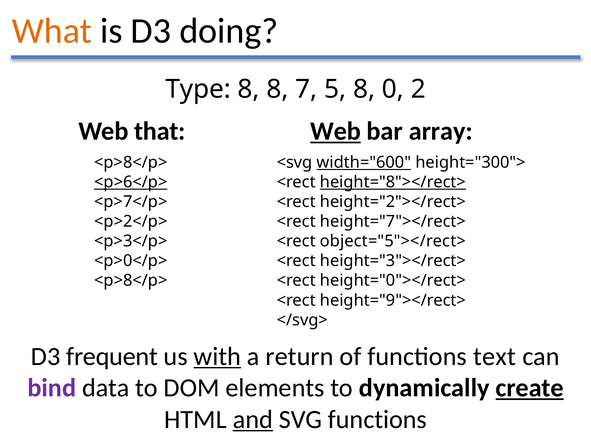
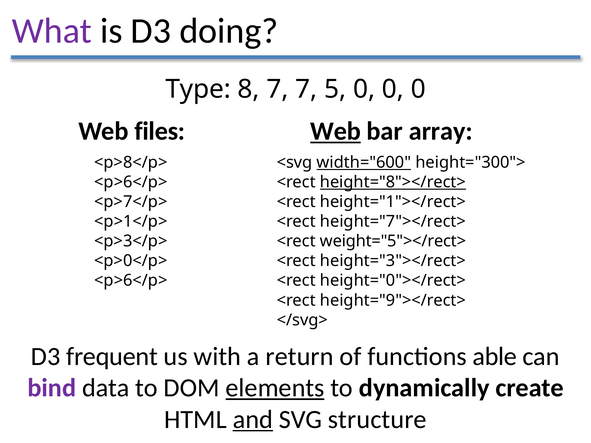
What colour: orange -> purple
8 8: 8 -> 7
5 8: 8 -> 0
2 at (418, 89): 2 -> 0
that: that -> files
<p>6</p> at (131, 182) underline: present -> none
height="2"></rect>: height="2"></rect> -> height="1"></rect>
<p>2</p>: <p>2</p> -> <p>1</p>
object="5"></rect>: object="5"></rect> -> weight="5"></rect>
<p>8</p> at (131, 281): <p>8</p> -> <p>6</p>
with underline: present -> none
text: text -> able
elements underline: none -> present
create underline: present -> none
SVG functions: functions -> structure
